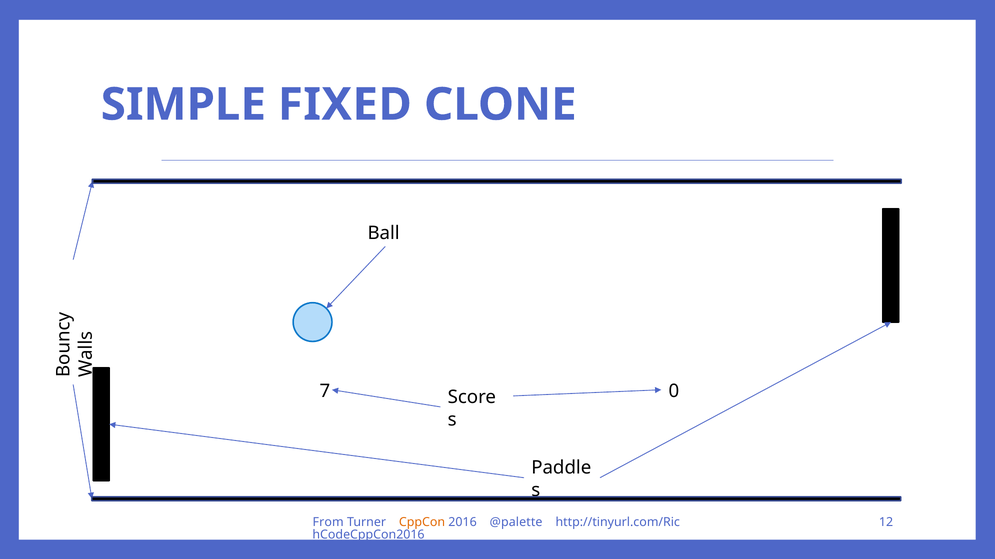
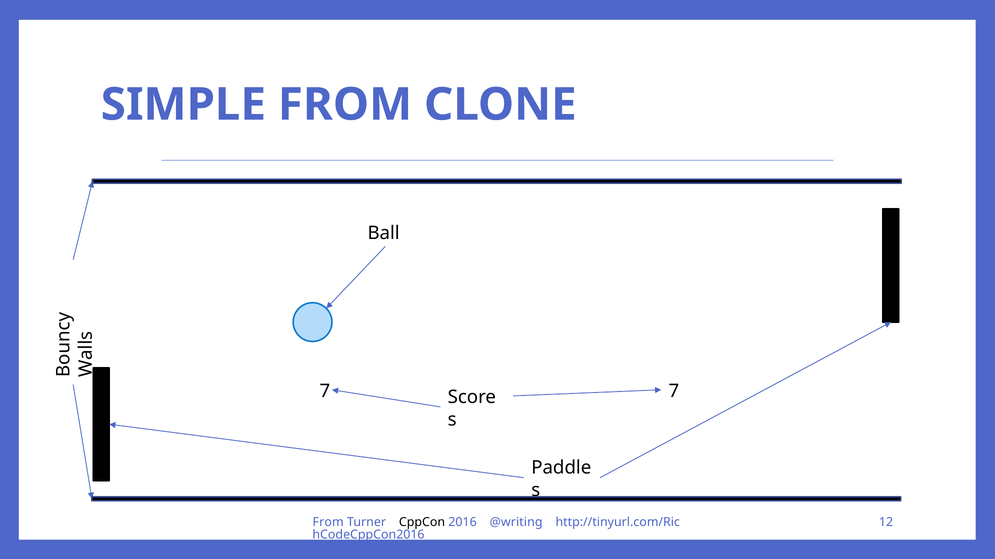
SIMPLE FIXED: FIXED -> FROM
7 0: 0 -> 7
CppCon colour: orange -> black
@palette: @palette -> @writing
